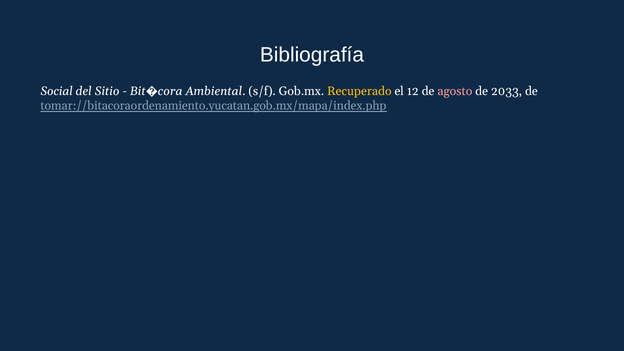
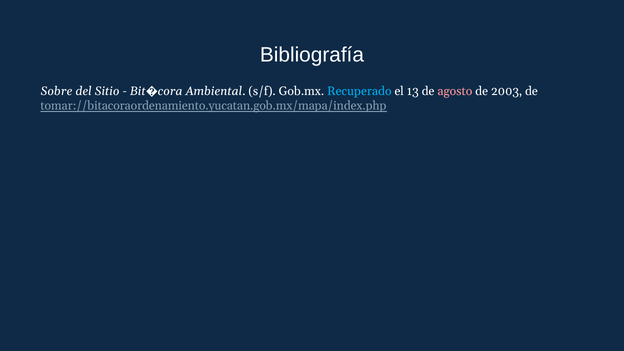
Social: Social -> Sobre
Recuperado colour: yellow -> light blue
12: 12 -> 13
2033: 2033 -> 2003
